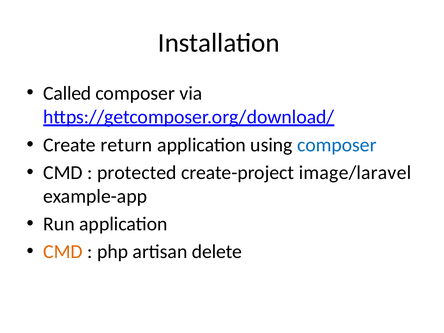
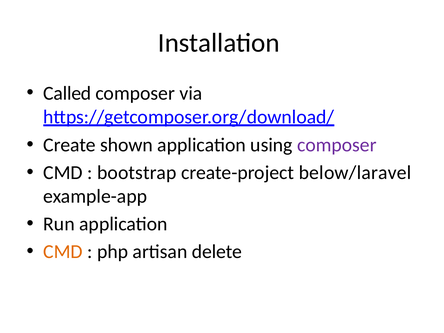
return: return -> shown
composer at (337, 145) colour: blue -> purple
protected: protected -> bootstrap
image/laravel: image/laravel -> below/laravel
